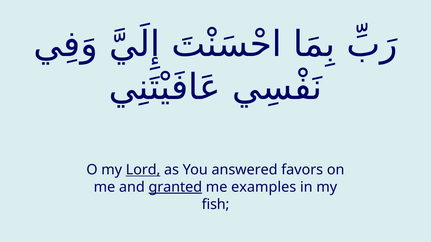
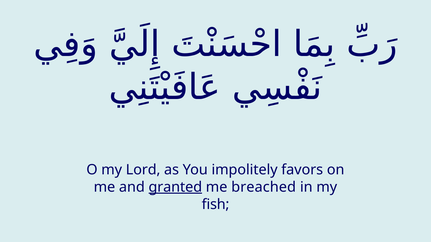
Lord underline: present -> none
answered: answered -> impolitely
examples: examples -> breached
